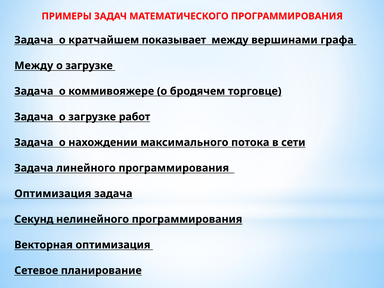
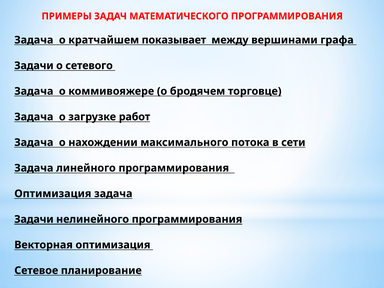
Между at (34, 66): Между -> Задачи
загрузке at (89, 66): загрузке -> сетевого
Секунд at (34, 219): Секунд -> Задачи
